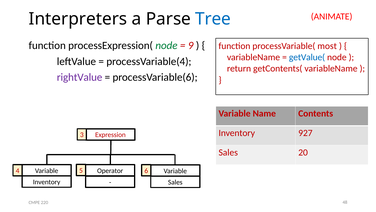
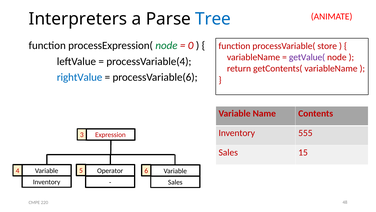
9: 9 -> 0
most: most -> store
getValue( colour: blue -> purple
rightValue colour: purple -> blue
927: 927 -> 555
20: 20 -> 15
